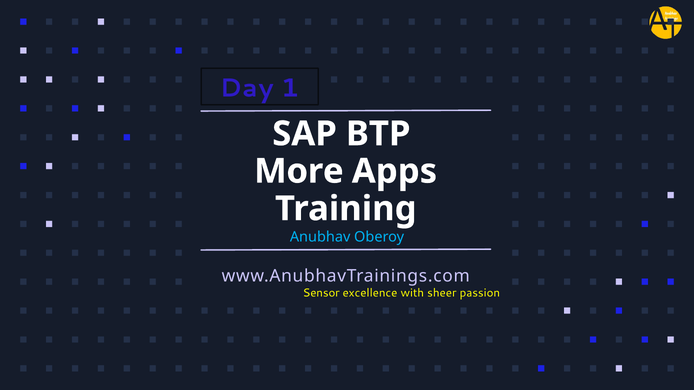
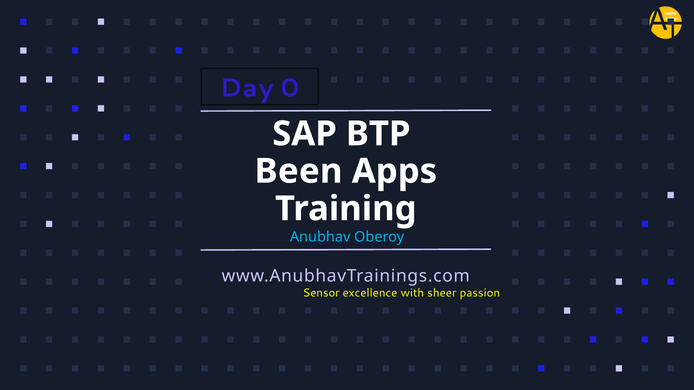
1: 1 -> 0
More: More -> Been
